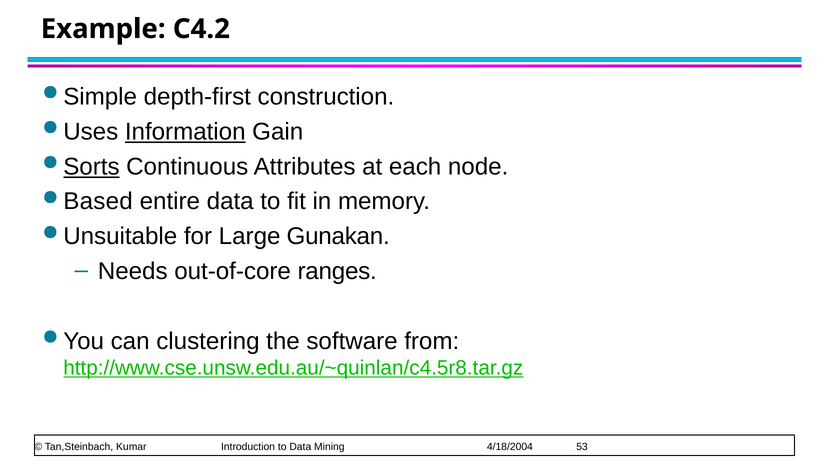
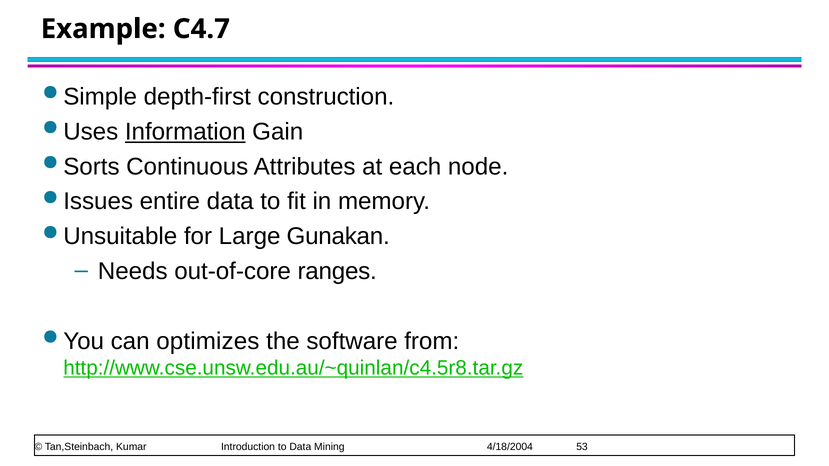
C4.2: C4.2 -> C4.7
Sorts underline: present -> none
Based: Based -> Issues
clustering: clustering -> optimizes
